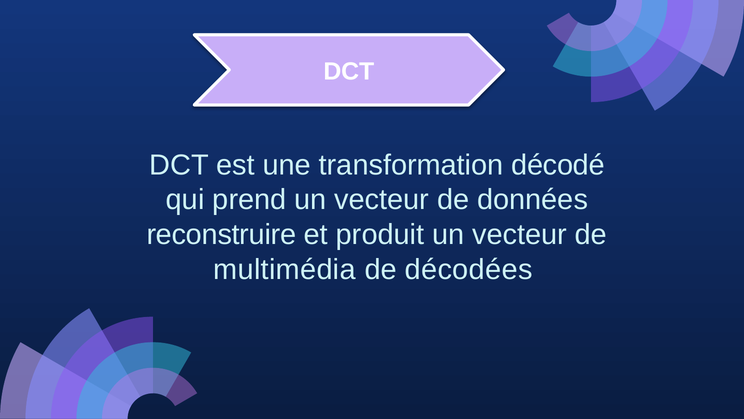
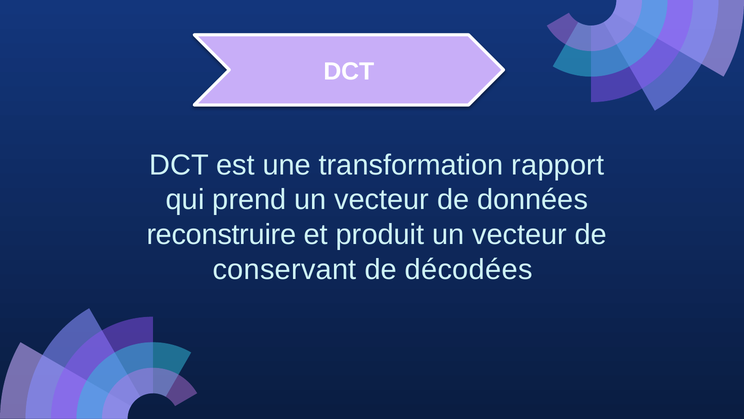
décodé: décodé -> rapport
multimédia: multimédia -> conservant
